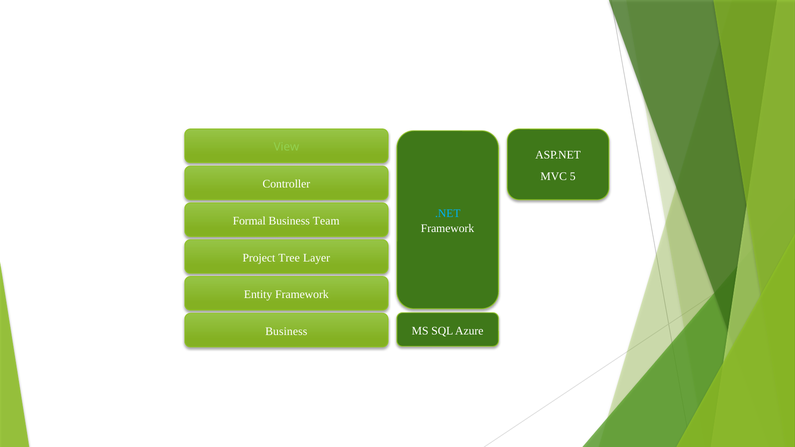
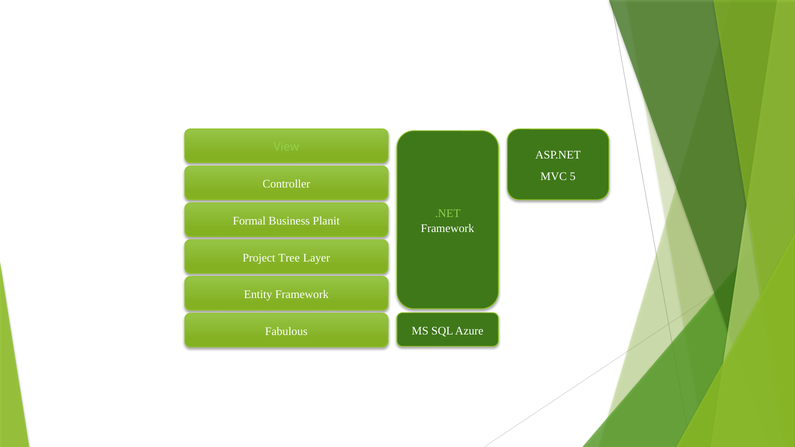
.NET colour: light blue -> light green
Team: Team -> Planit
Business at (286, 331): Business -> Fabulous
